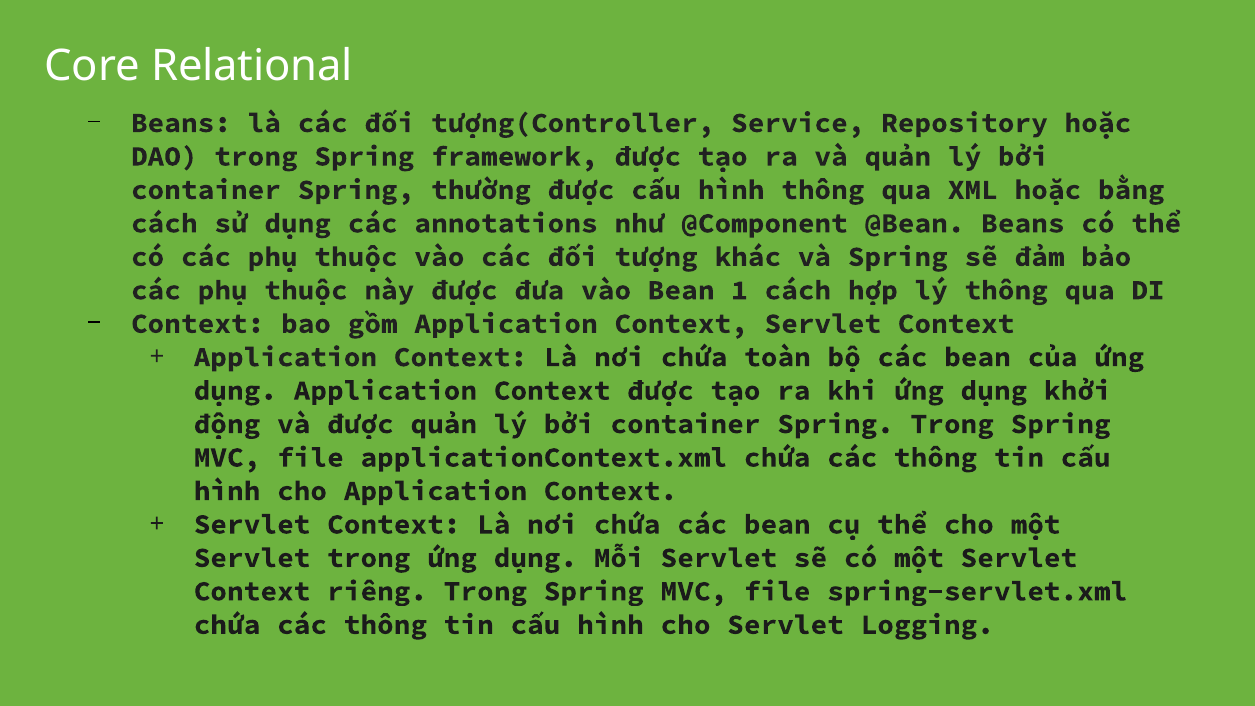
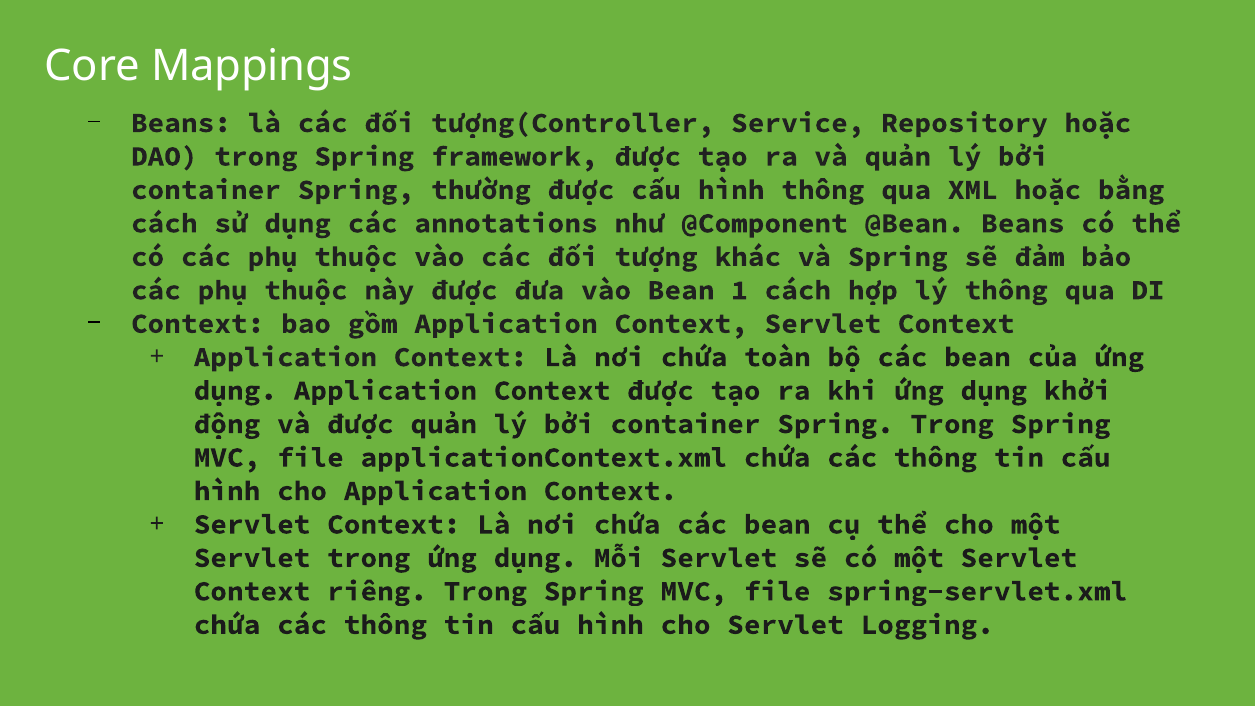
Relational: Relational -> Mappings
